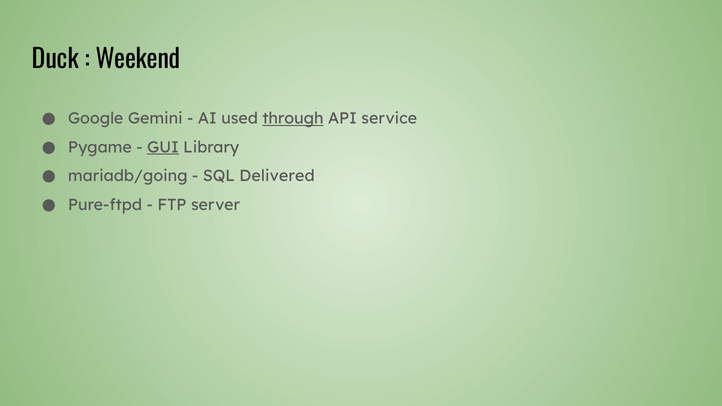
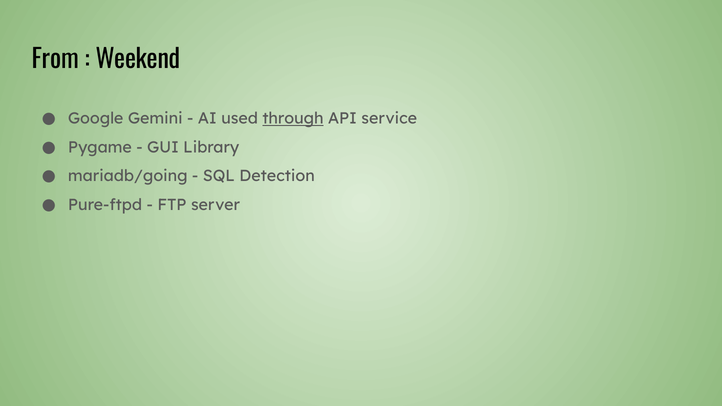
Duck: Duck -> From
GUI underline: present -> none
Delivered: Delivered -> Detection
